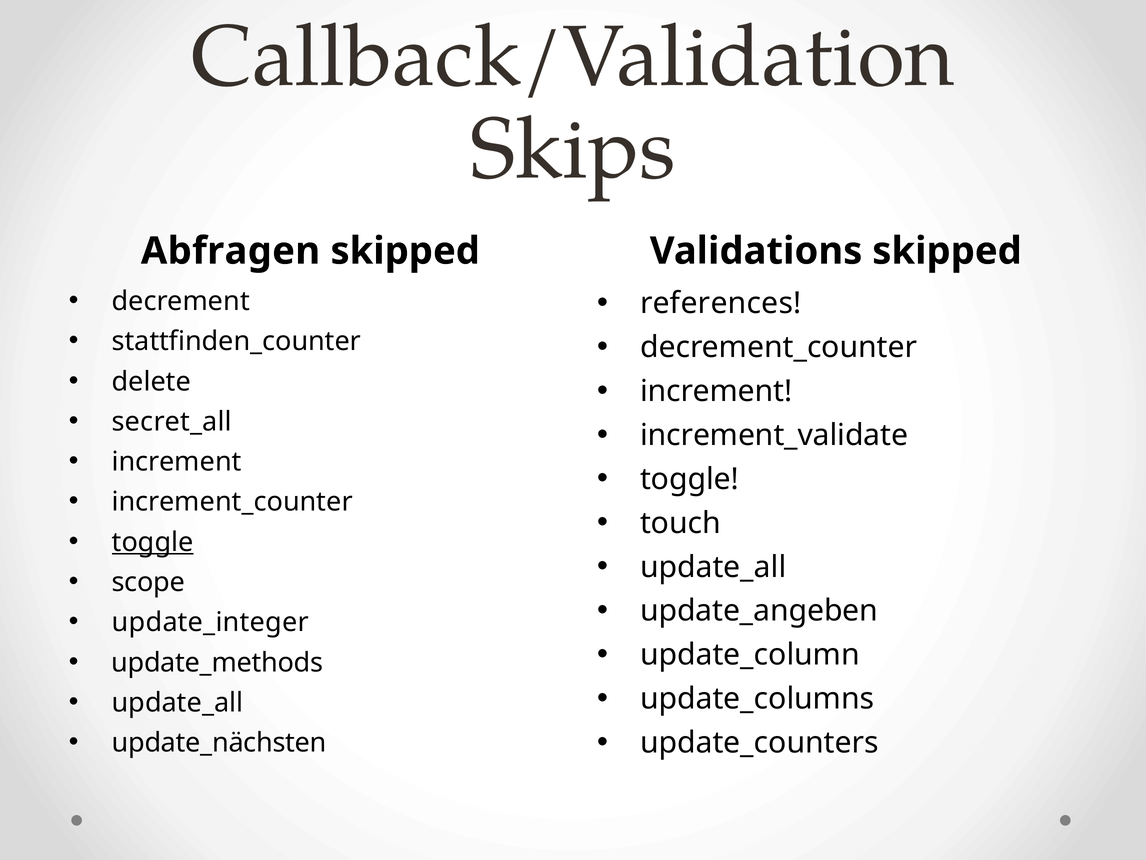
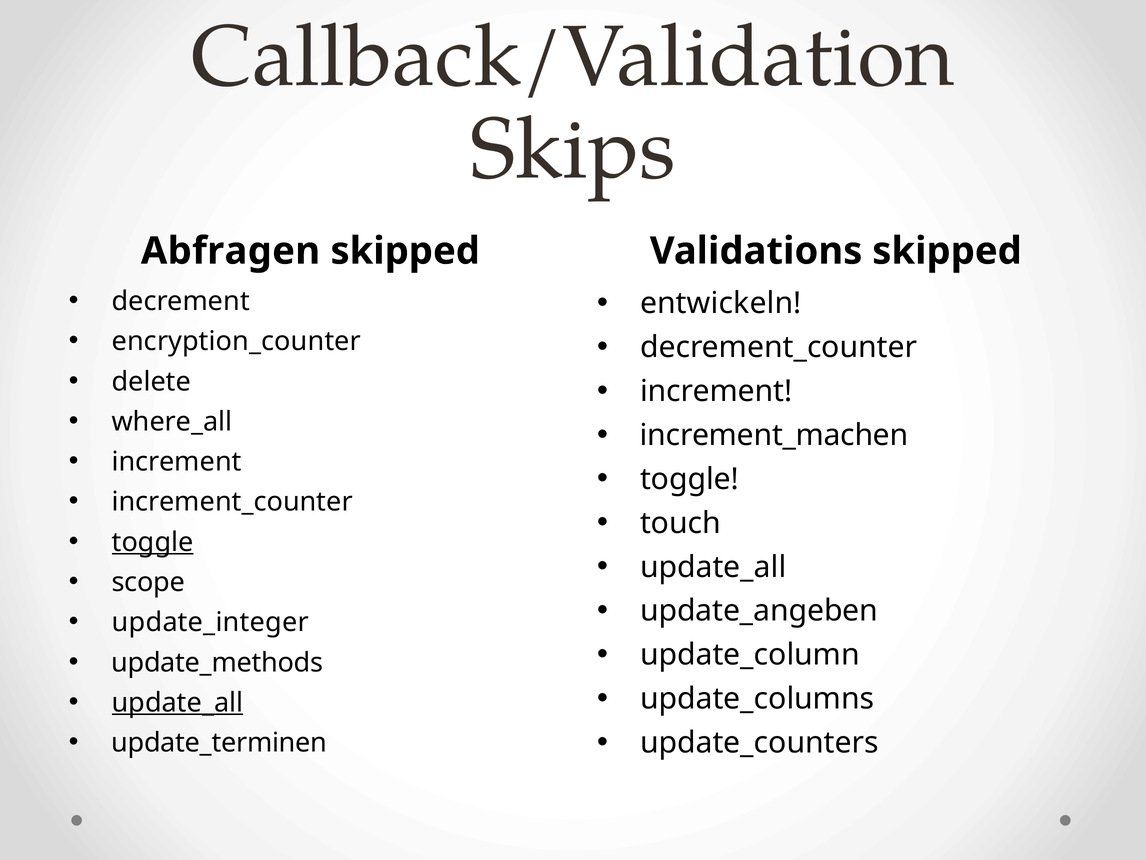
references: references -> entwickeln
stattfinden_counter: stattfinden_counter -> encryption_counter
secret_all: secret_all -> where_all
increment_validate: increment_validate -> increment_machen
update_all at (177, 702) underline: none -> present
update_nächsten: update_nächsten -> update_terminen
